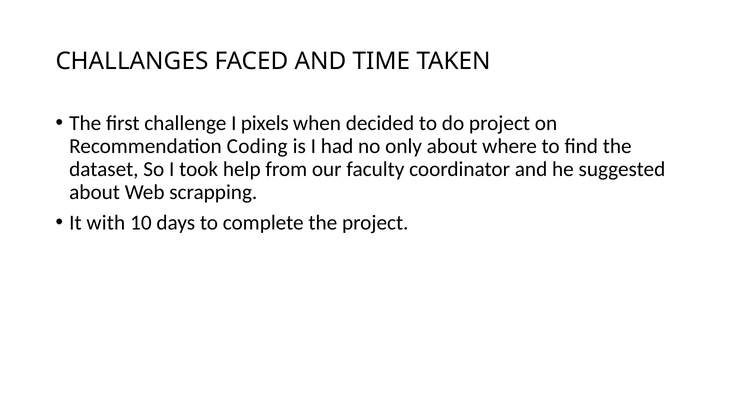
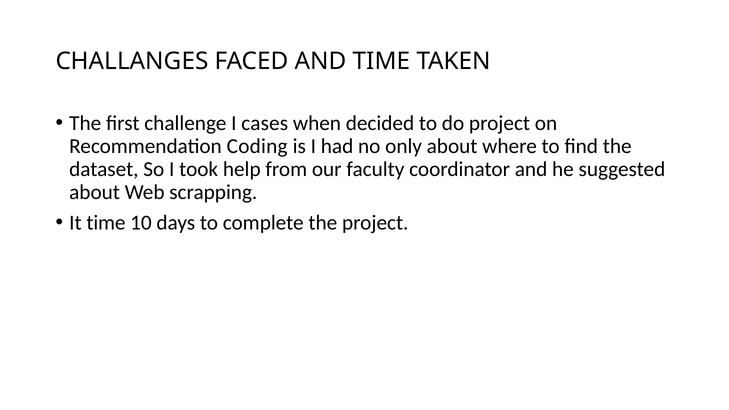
pixels: pixels -> cases
It with: with -> time
